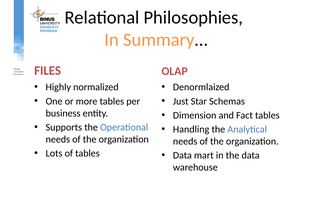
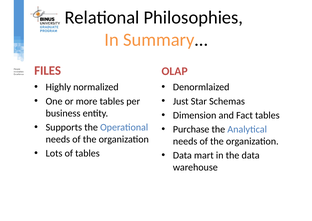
Handling: Handling -> Purchase
